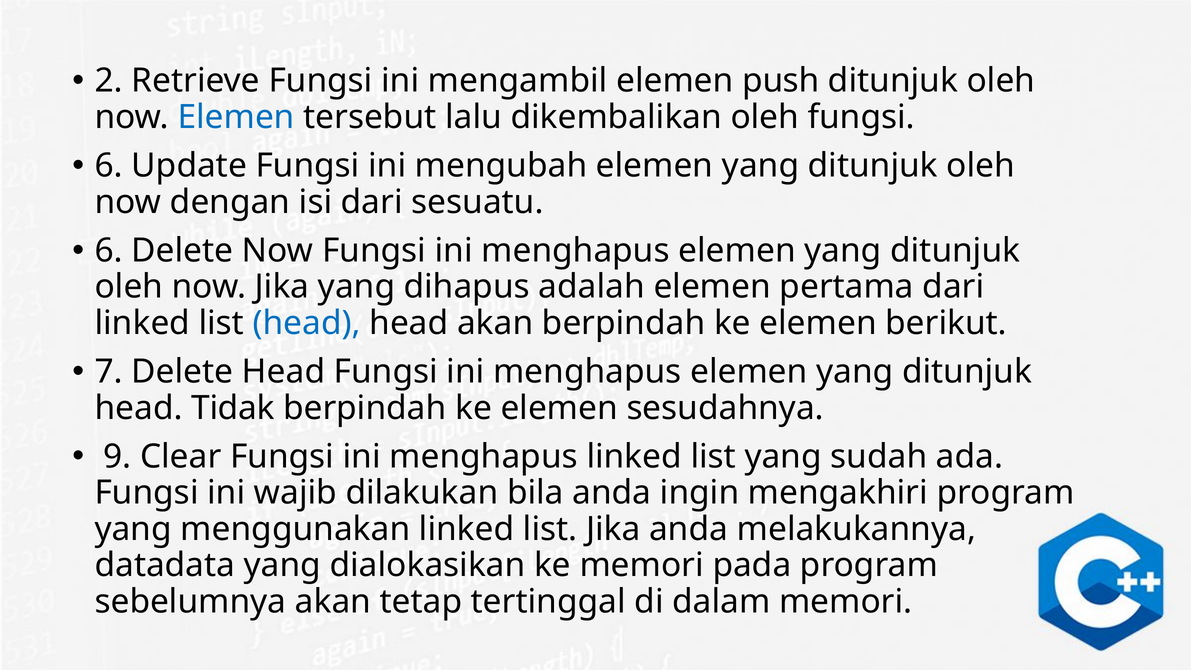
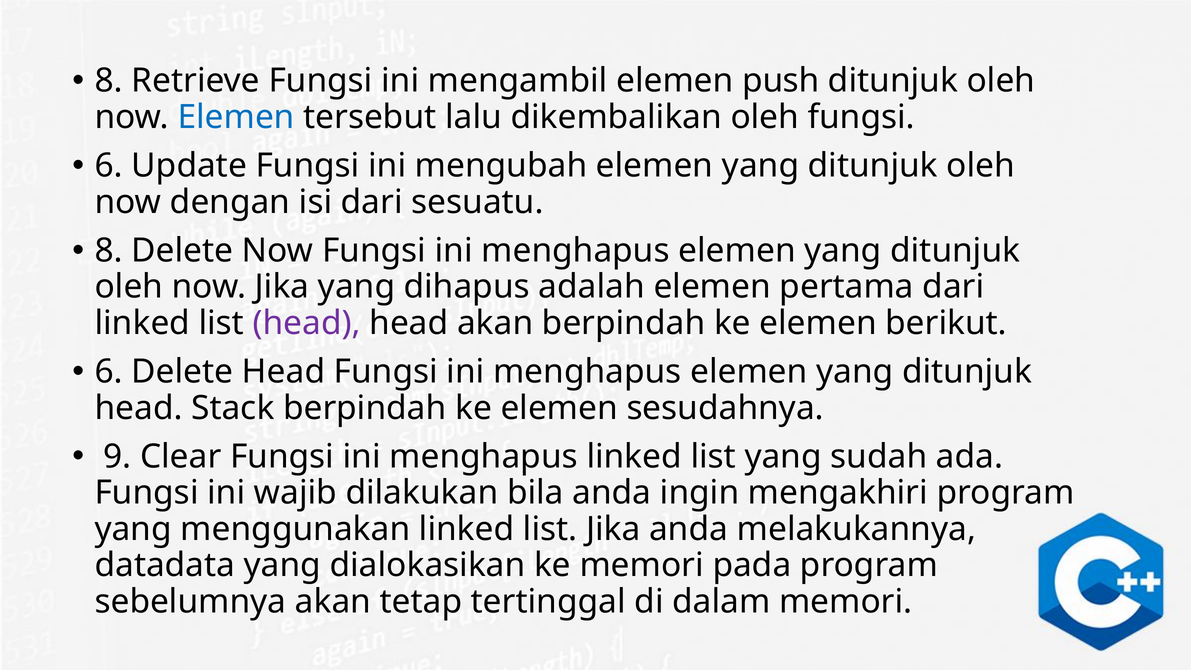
2 at (109, 81): 2 -> 8
6 at (109, 251): 6 -> 8
head at (307, 323) colour: blue -> purple
7 at (109, 372): 7 -> 6
Tidak: Tidak -> Stack
